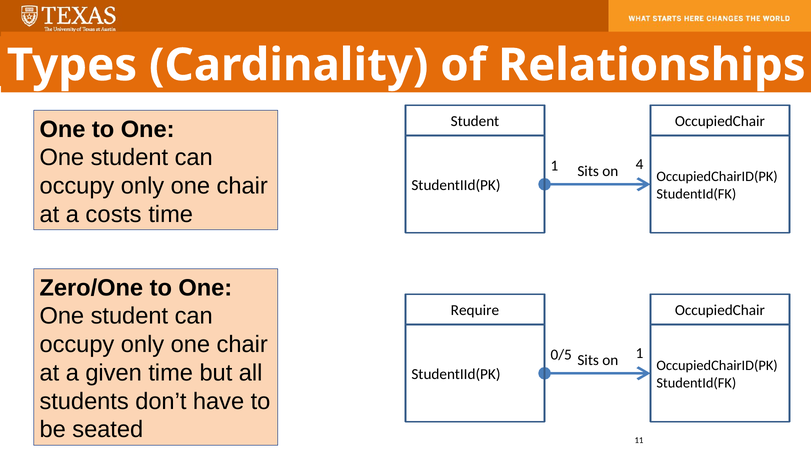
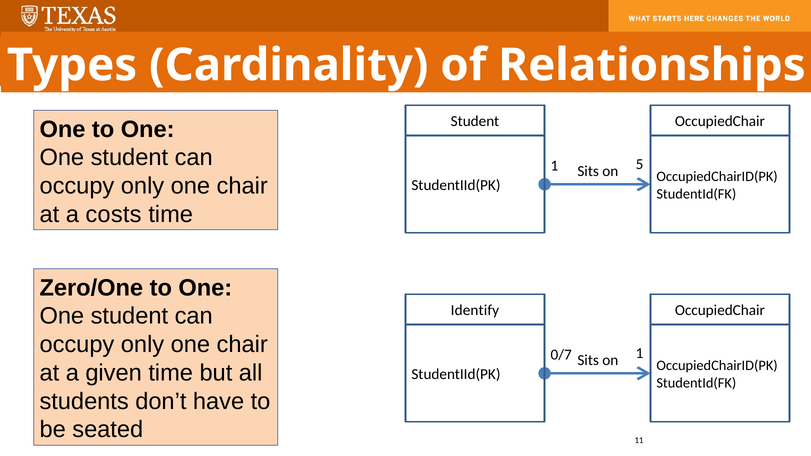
4: 4 -> 5
Require: Require -> Identify
0/5: 0/5 -> 0/7
